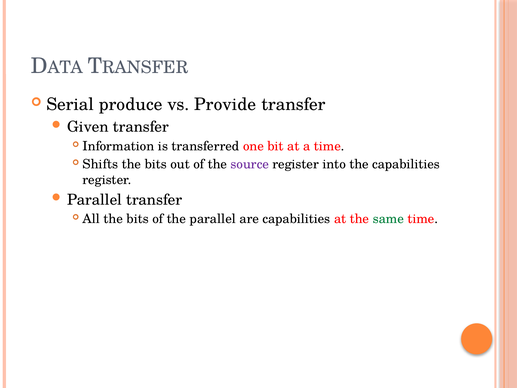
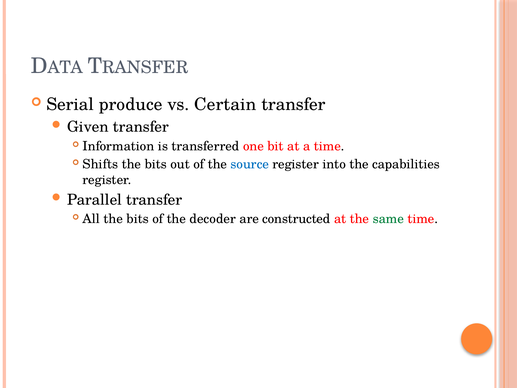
Provide: Provide -> Certain
source colour: purple -> blue
the parallel: parallel -> decoder
are capabilities: capabilities -> constructed
